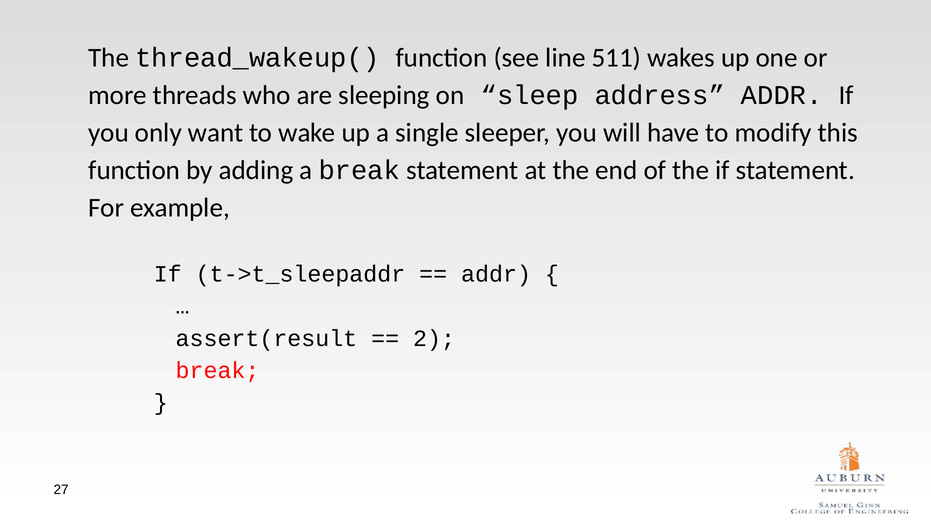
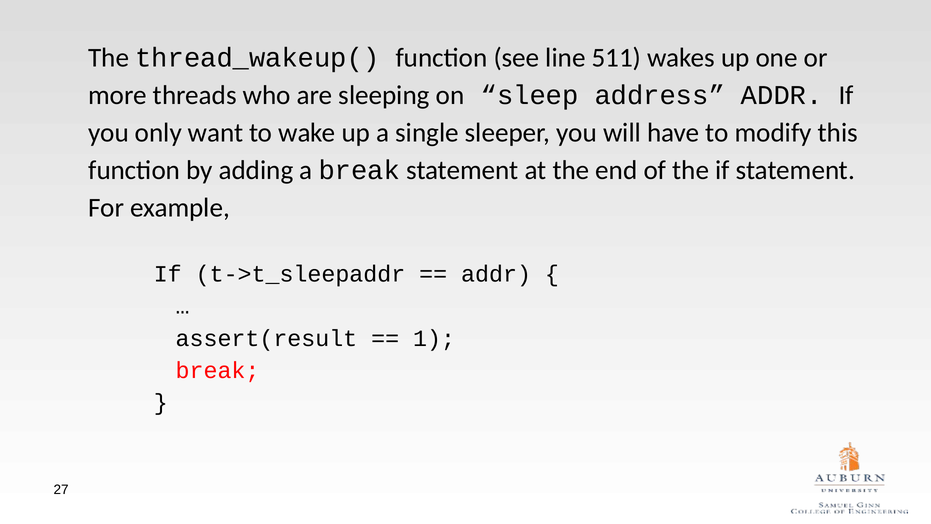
2: 2 -> 1
